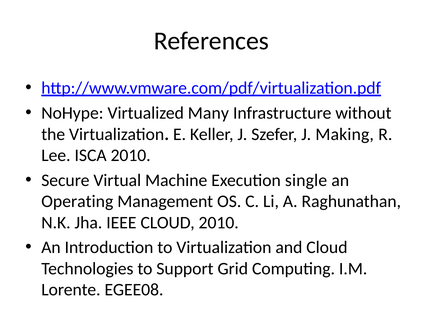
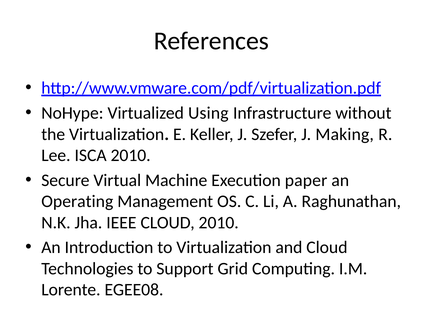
Many: Many -> Using
single: single -> paper
